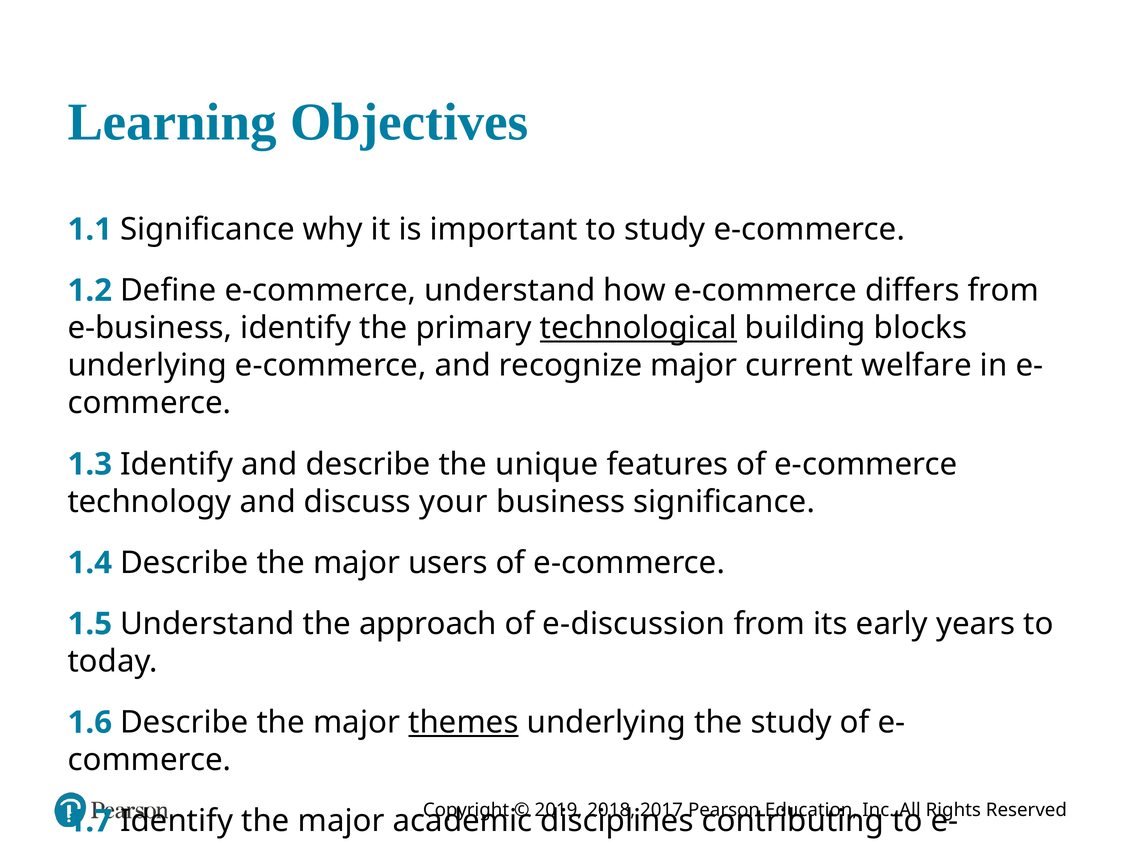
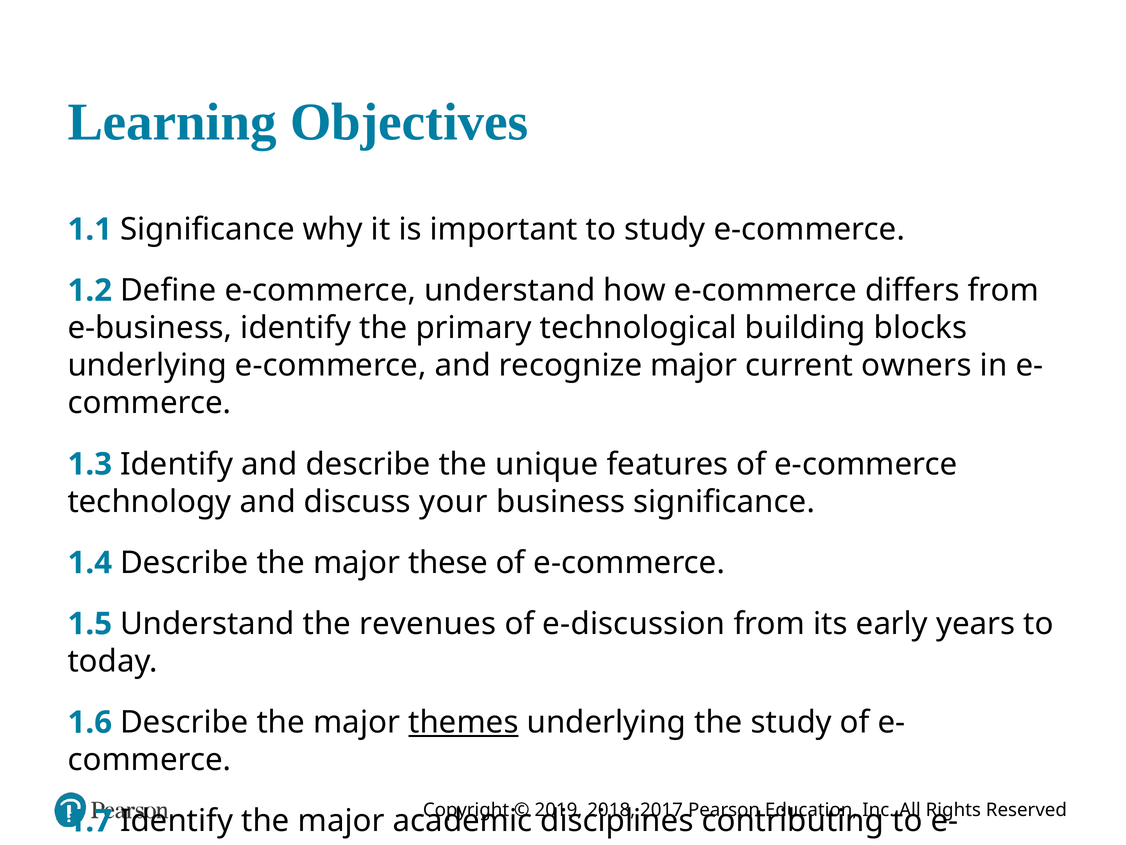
technological underline: present -> none
welfare: welfare -> owners
users: users -> these
approach: approach -> revenues
